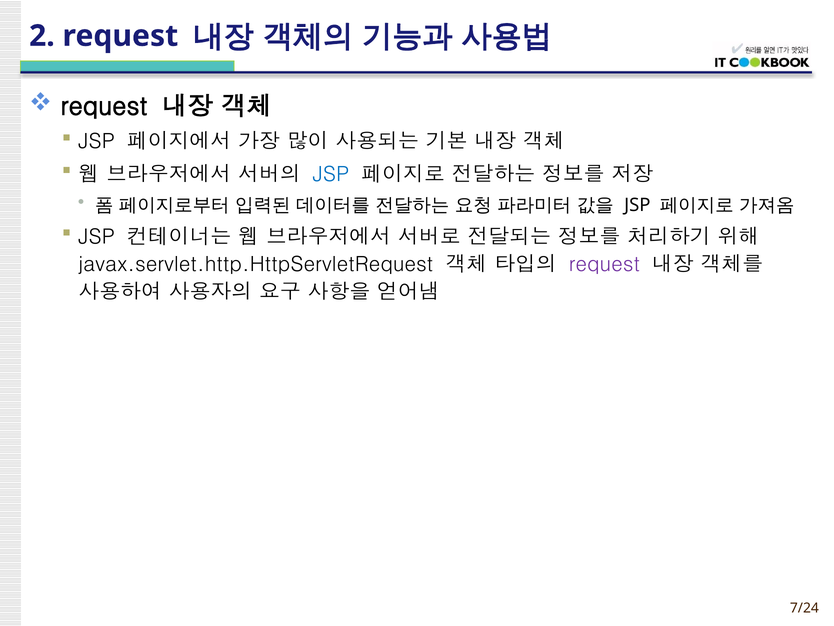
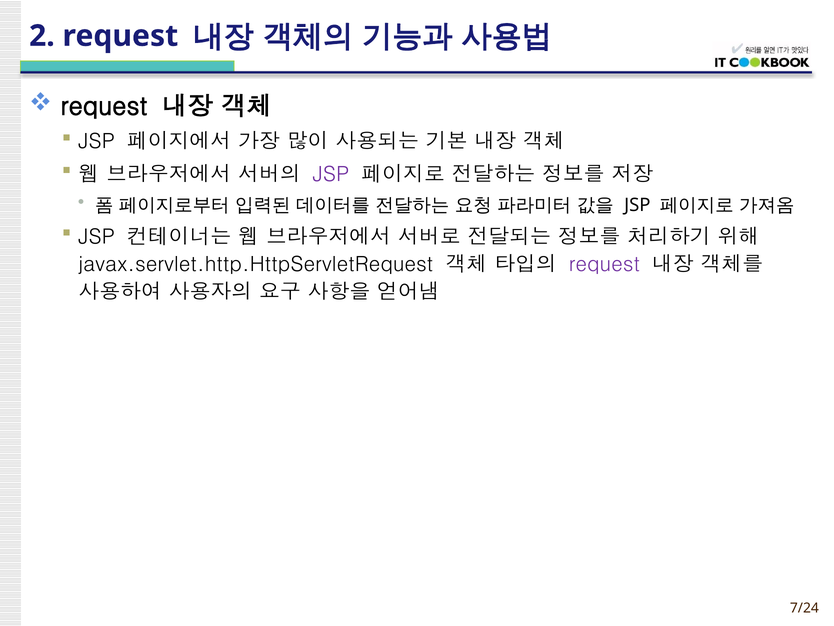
JSP at (331, 174) colour: blue -> purple
